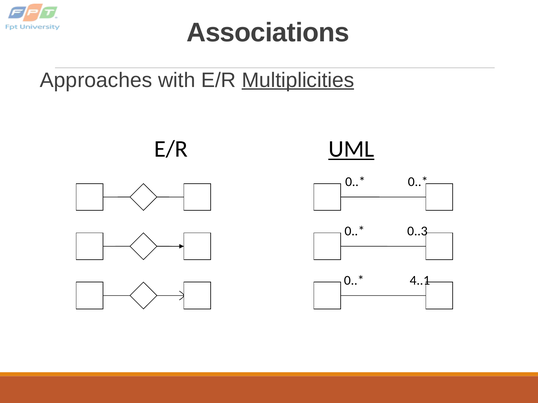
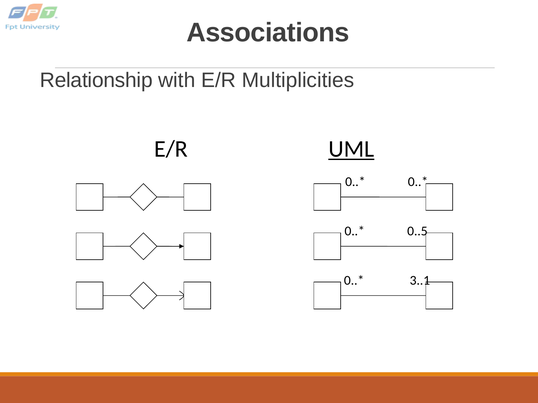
Approaches: Approaches -> Relationship
Multiplicities underline: present -> none
0..3: 0..3 -> 0..5
4..1: 4..1 -> 3..1
